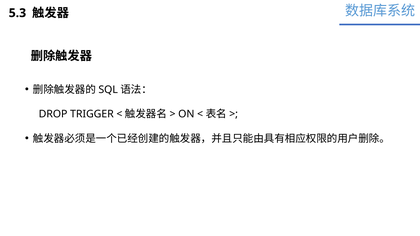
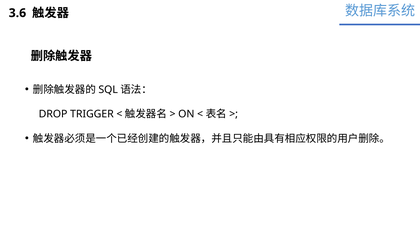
5.3: 5.3 -> 3.6
